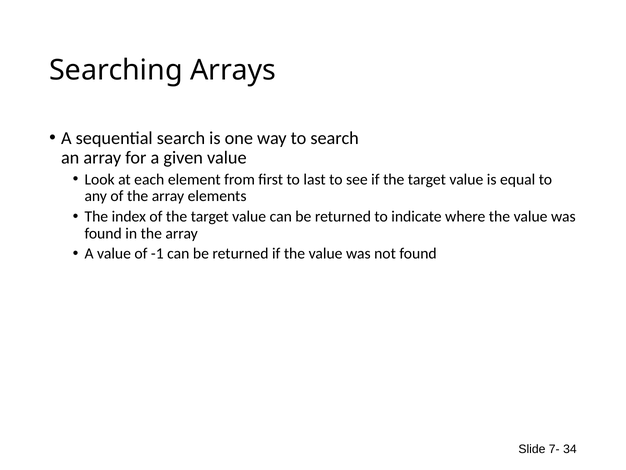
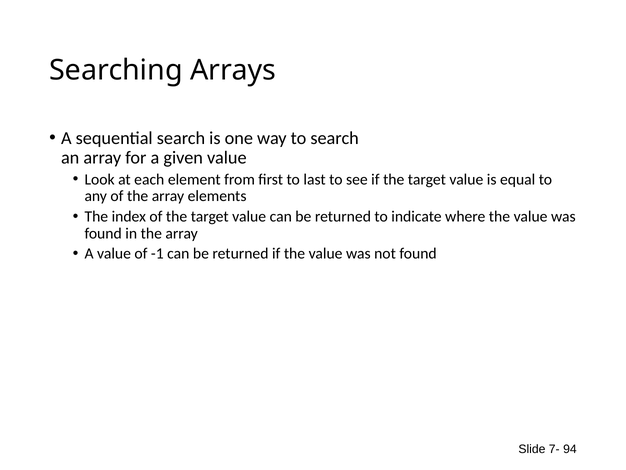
34: 34 -> 94
